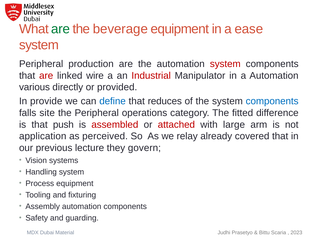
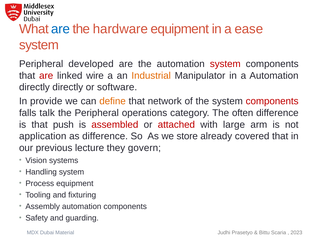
are at (61, 29) colour: green -> blue
beverage: beverage -> hardware
production: production -> developed
Industrial colour: red -> orange
various at (34, 87): various -> directly
provided: provided -> software
define colour: blue -> orange
reduces: reduces -> network
components at (272, 101) colour: blue -> red
site: site -> talk
fitted: fitted -> often
as perceived: perceived -> difference
relay: relay -> store
